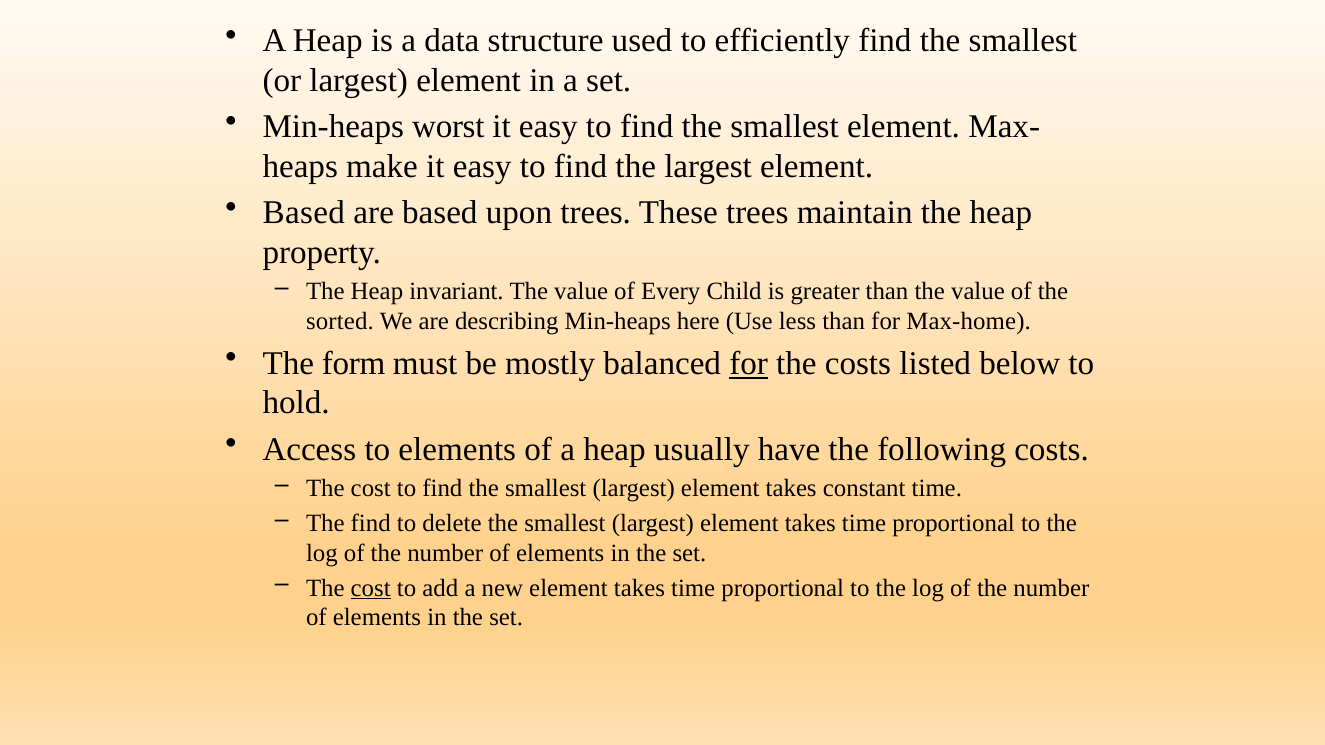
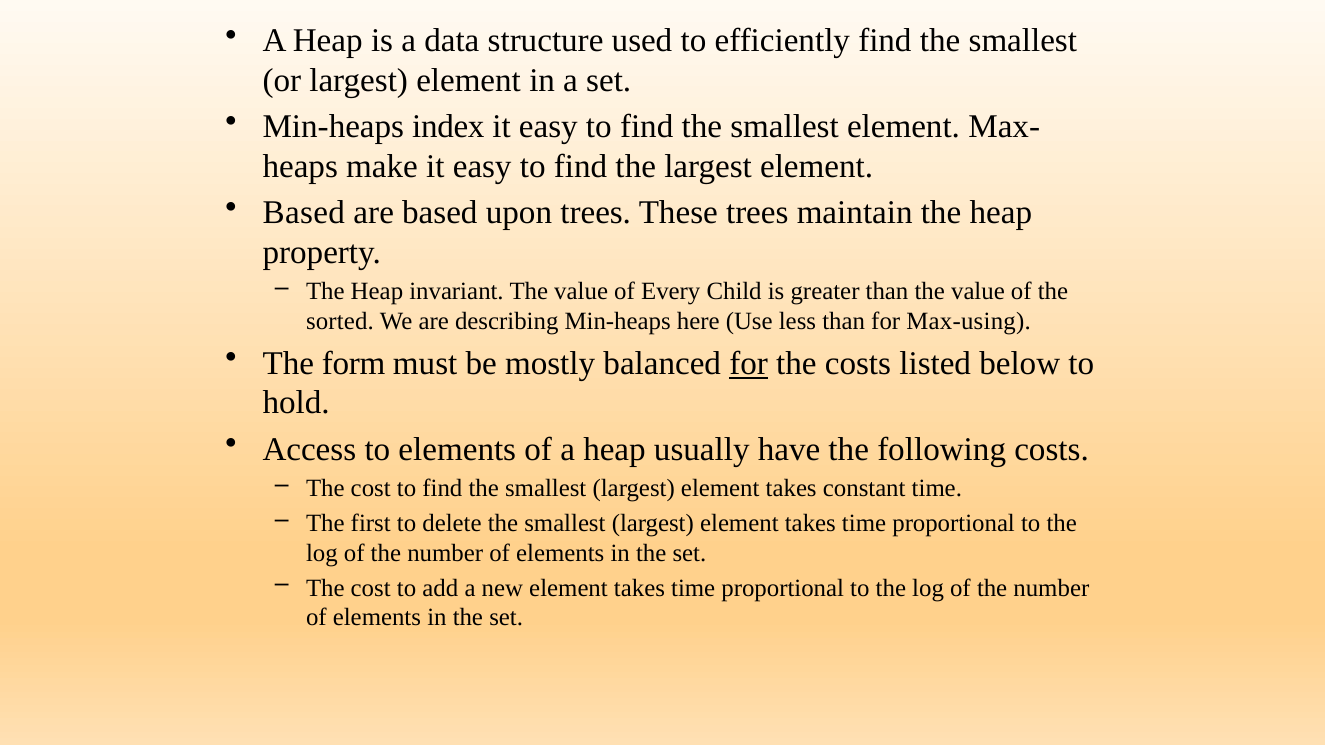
worst: worst -> index
Max-home: Max-home -> Max-using
The find: find -> first
cost at (371, 588) underline: present -> none
